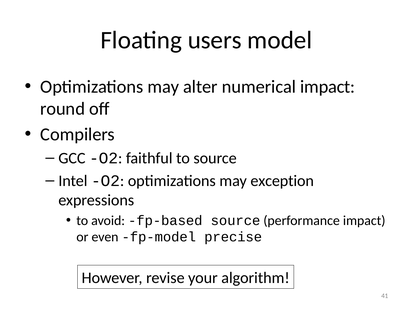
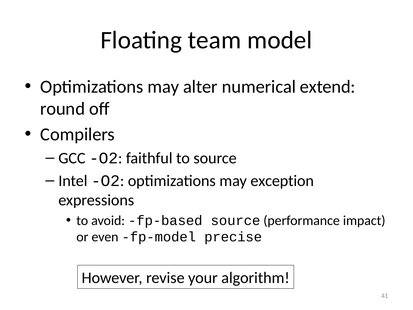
users: users -> team
numerical impact: impact -> extend
